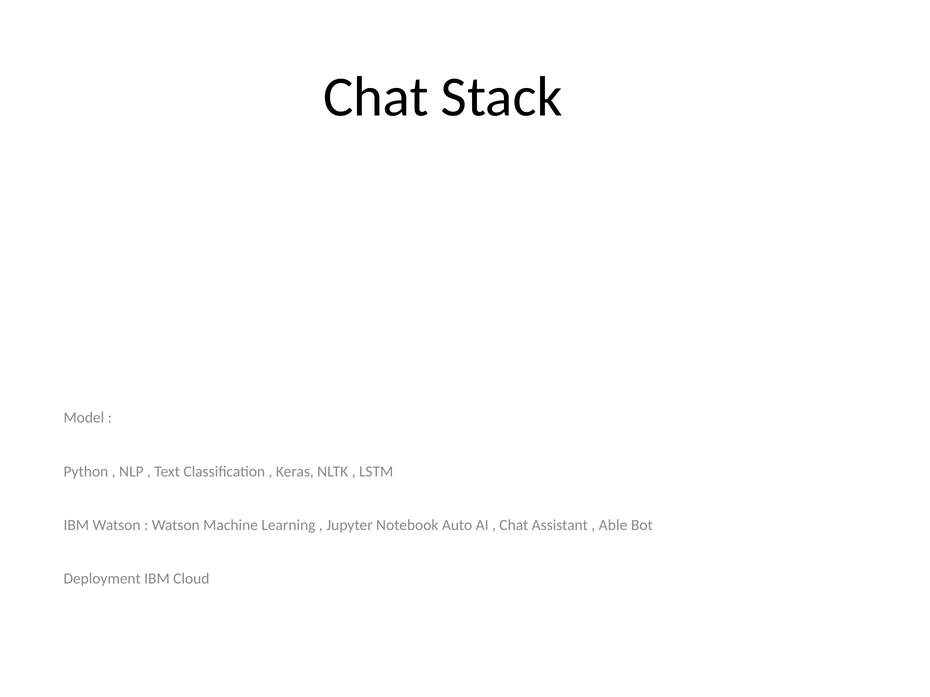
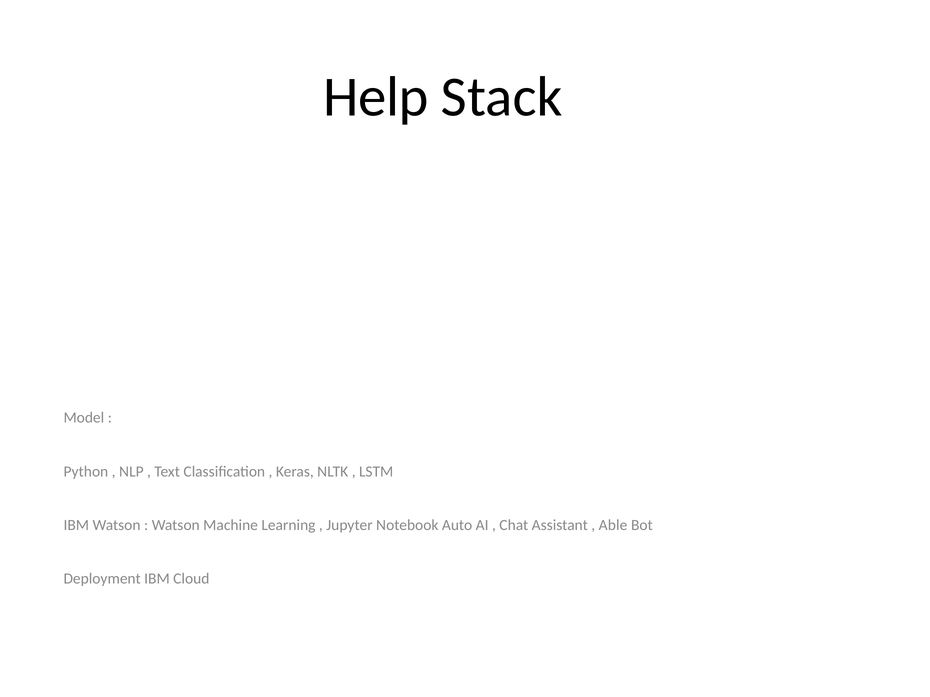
Chat at (376, 97): Chat -> Help
